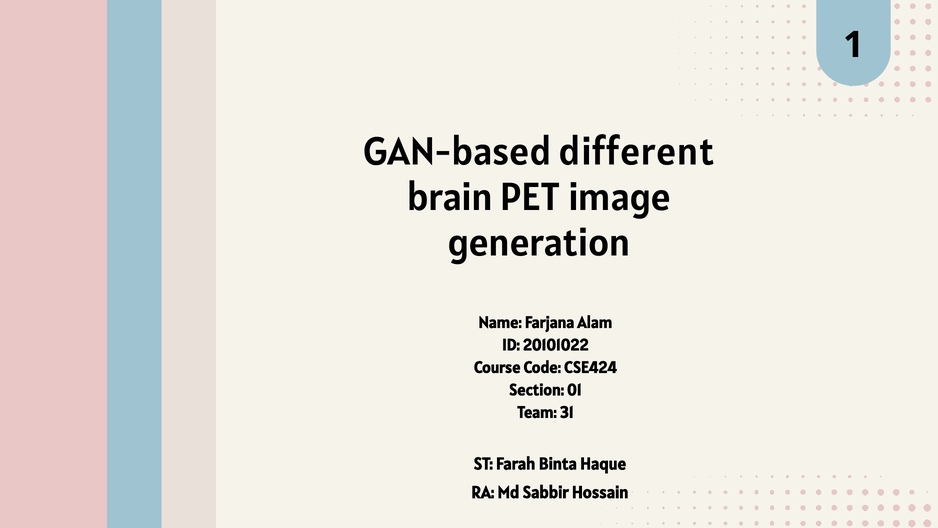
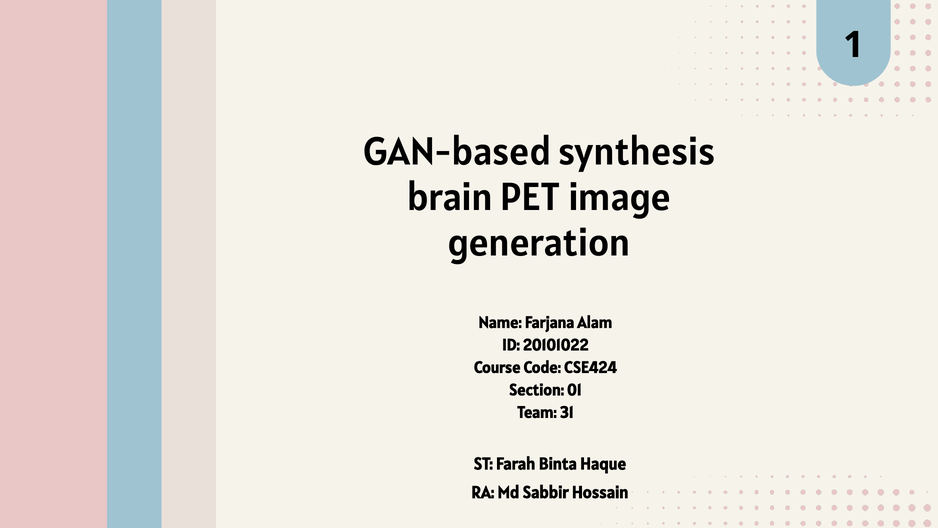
different: different -> synthesis
